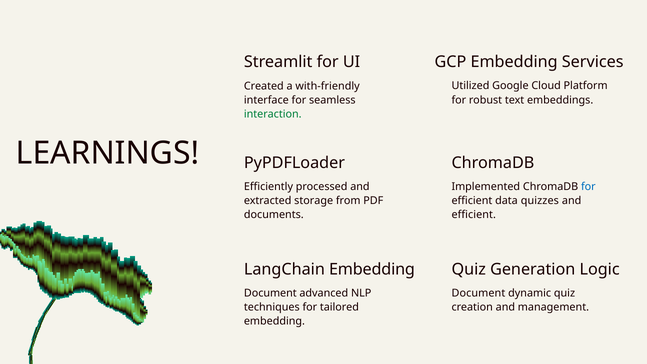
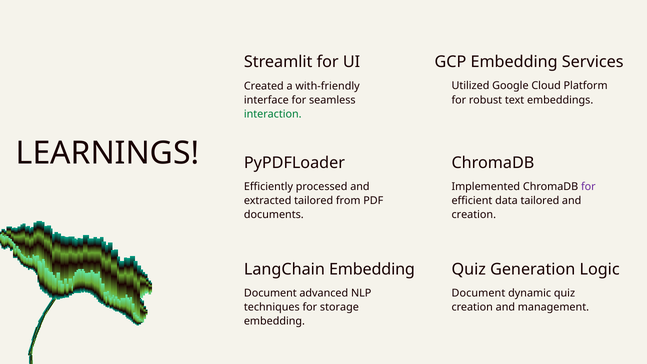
for at (588, 187) colour: blue -> purple
extracted storage: storage -> tailored
data quizzes: quizzes -> tailored
efficient at (474, 215): efficient -> creation
tailored: tailored -> storage
